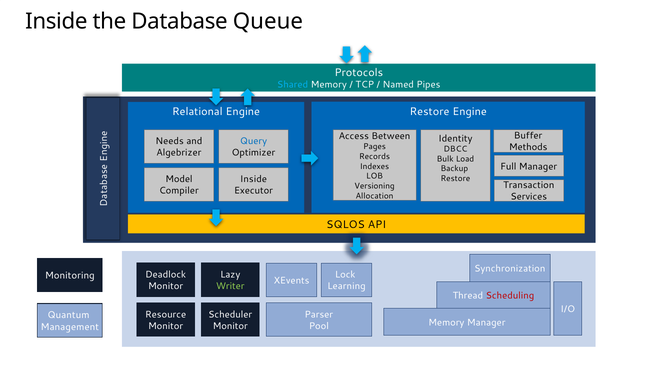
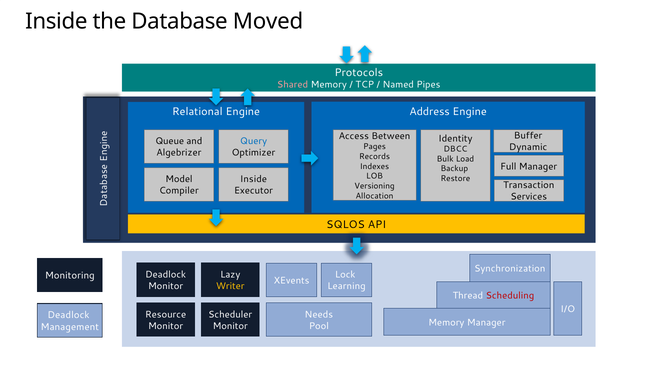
Queue: Queue -> Moved
Shared colour: light blue -> pink
Restore at (429, 111): Restore -> Address
Needs: Needs -> Queue
Methods: Methods -> Dynamic
Writer colour: light green -> yellow
Parser: Parser -> Needs
Quantum at (68, 315): Quantum -> Deadlock
